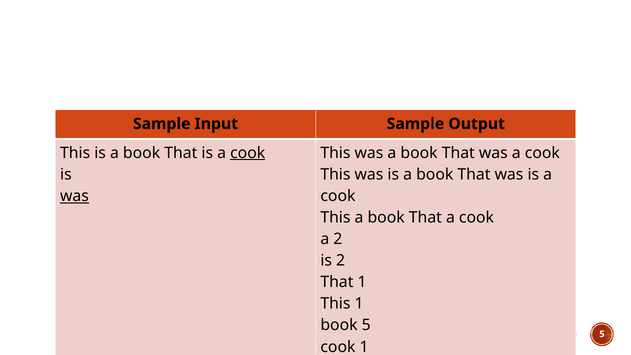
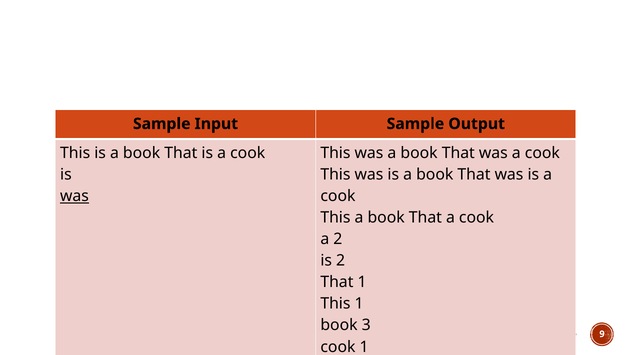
cook at (248, 153) underline: present -> none
book 5: 5 -> 3
5 at (602, 334): 5 -> 9
